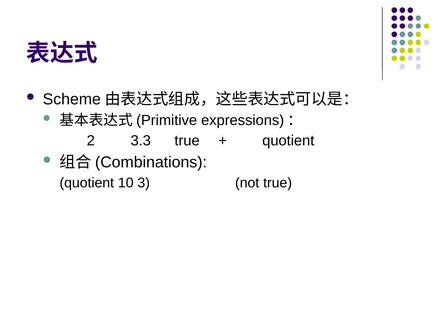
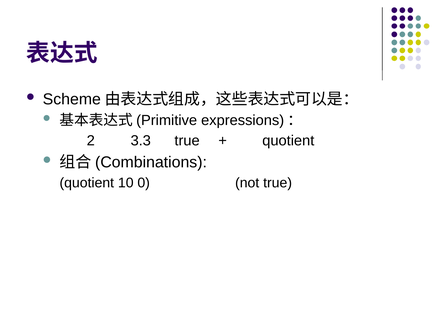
3: 3 -> 0
